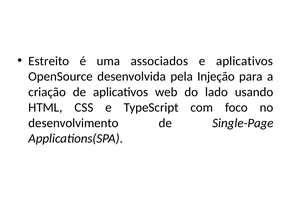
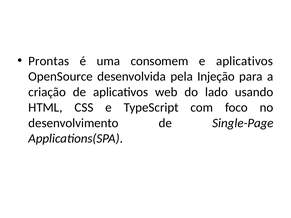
Estreito: Estreito -> Prontas
associados: associados -> consomem
